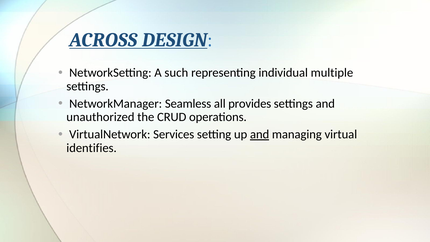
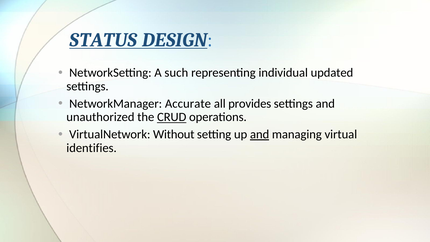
ACROSS: ACROSS -> STATUS
multiple: multiple -> updated
Seamless: Seamless -> Accurate
CRUD underline: none -> present
Services: Services -> Without
